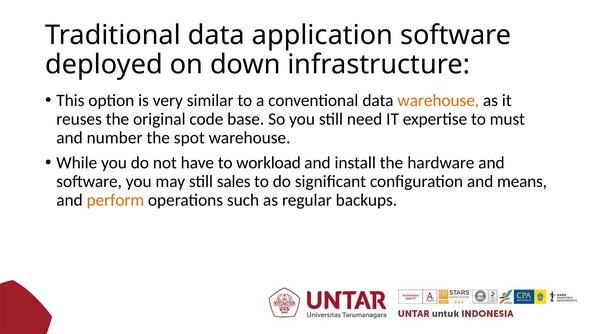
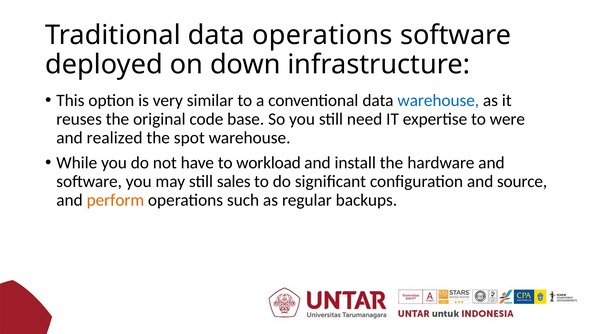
data application: application -> operations
warehouse at (438, 100) colour: orange -> blue
must: must -> were
number: number -> realized
means: means -> source
